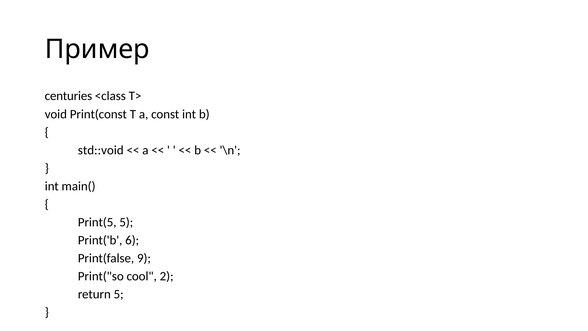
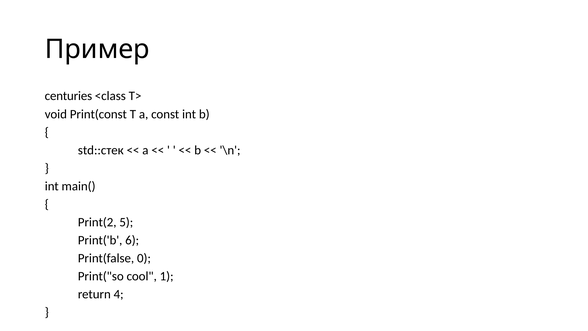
std::void: std::void -> std::стек
Print(5: Print(5 -> Print(2
9: 9 -> 0
2: 2 -> 1
return 5: 5 -> 4
